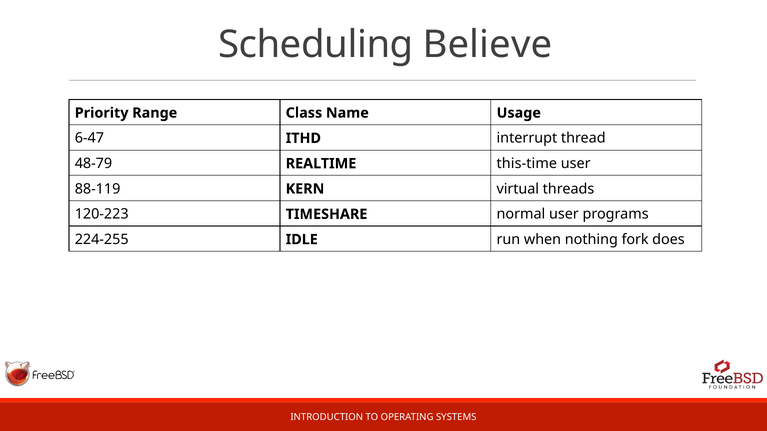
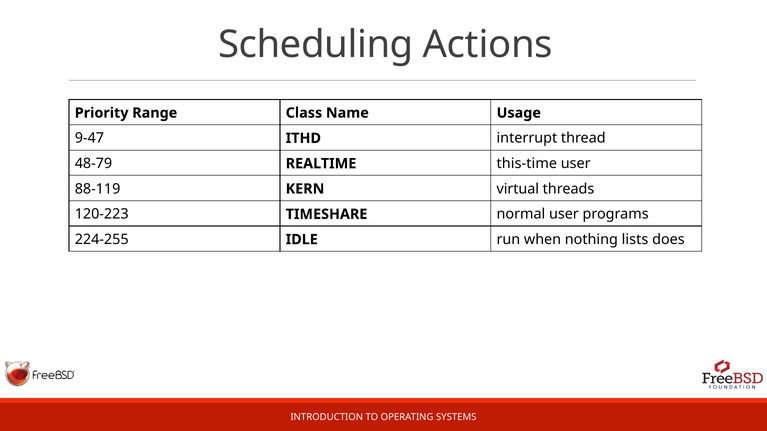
Believe: Believe -> Actions
6-47: 6-47 -> 9-47
fork: fork -> lists
